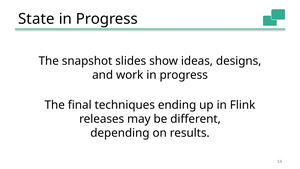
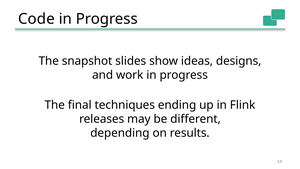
State: State -> Code
